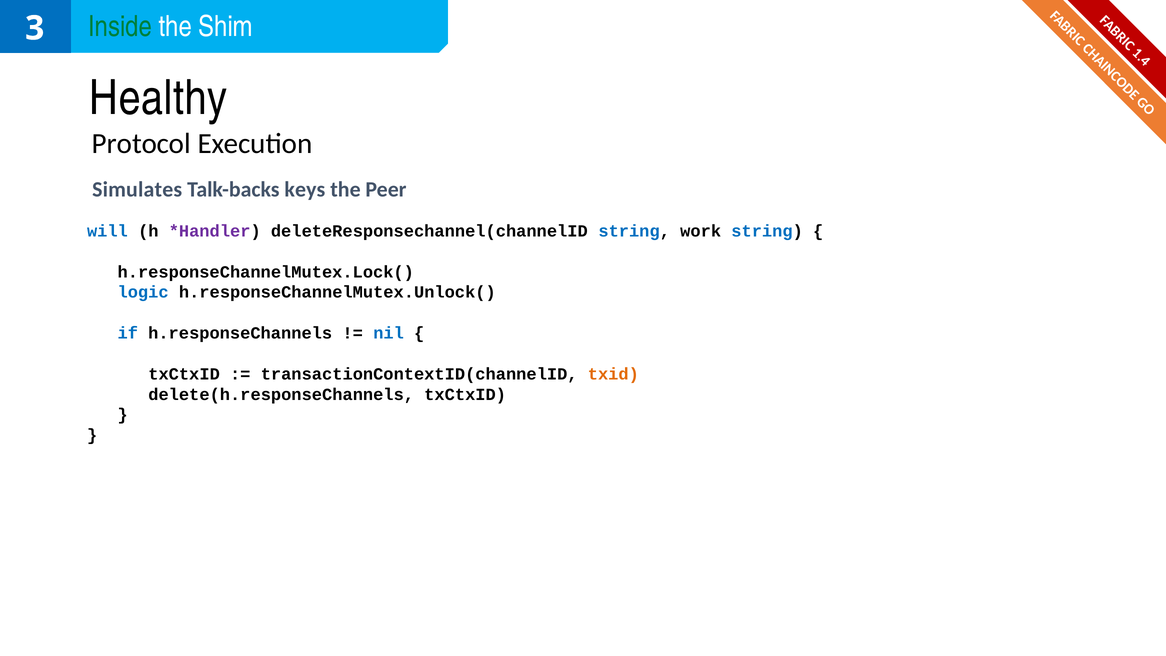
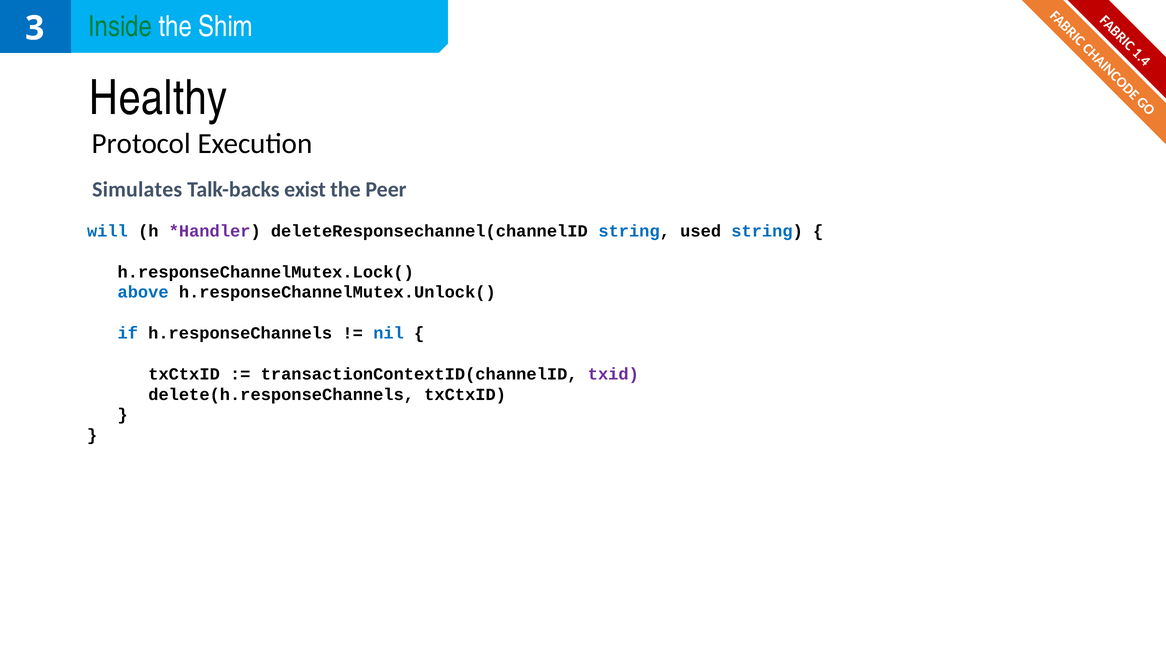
keys: keys -> exist
work: work -> used
logic: logic -> above
txid colour: orange -> purple
